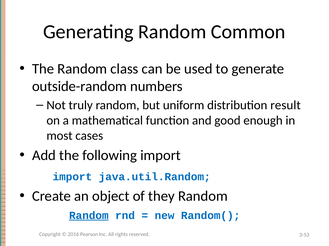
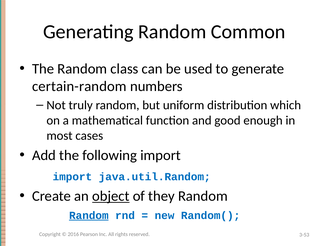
outside-random: outside-random -> certain-random
result: result -> which
object underline: none -> present
